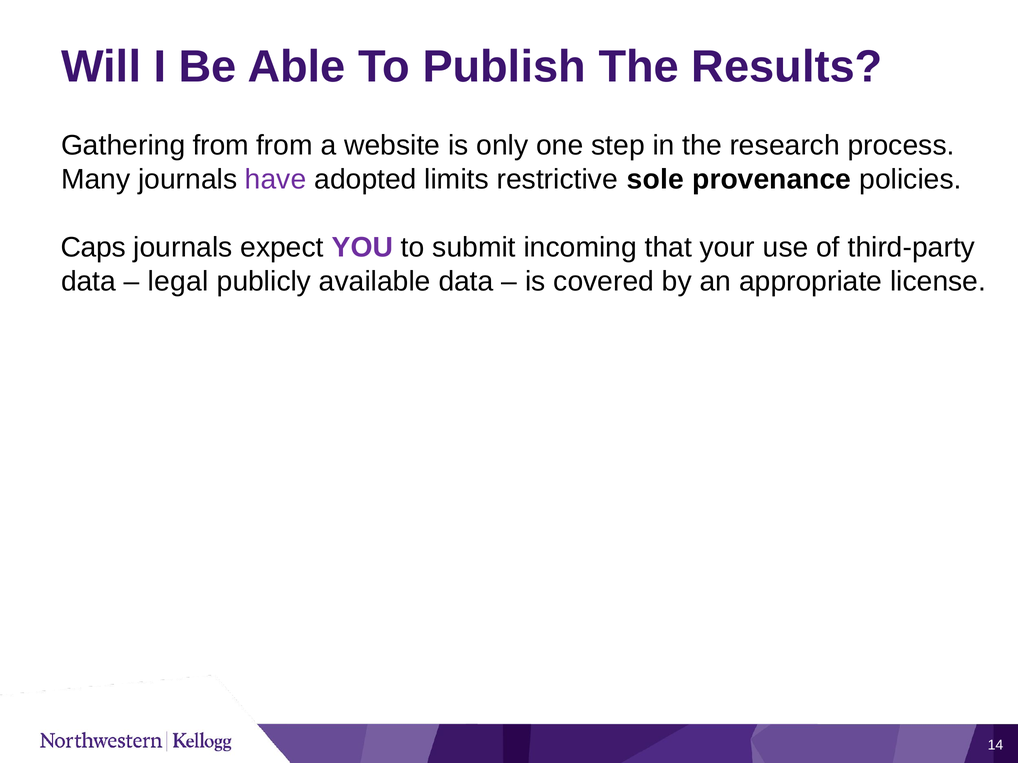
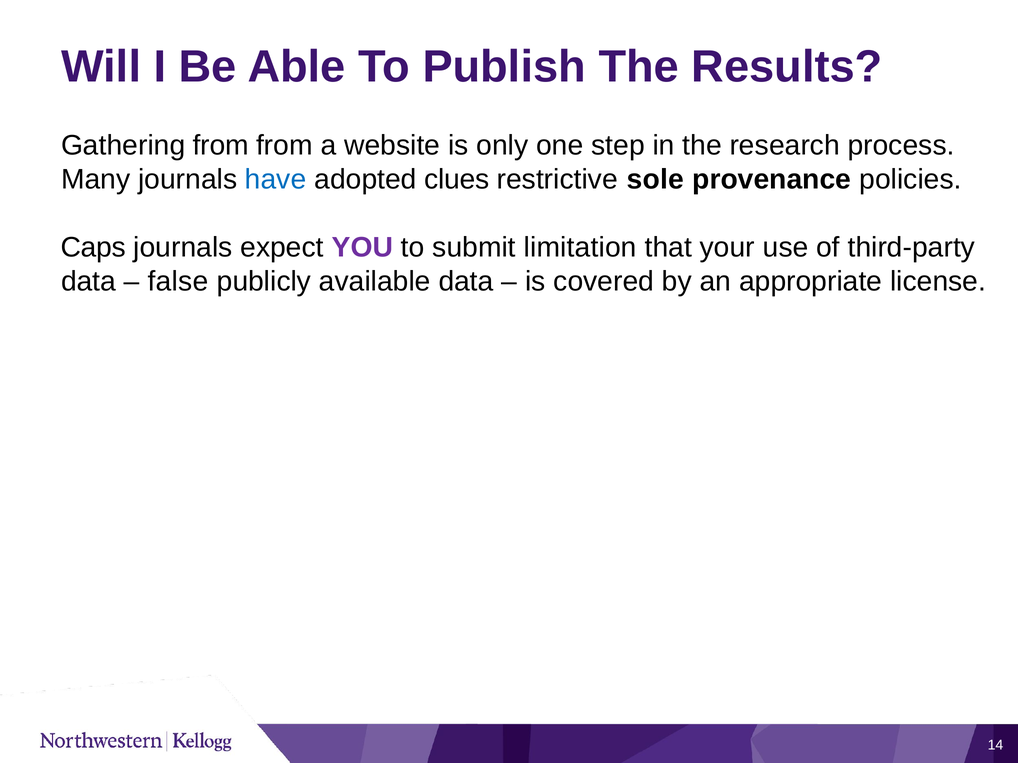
have colour: purple -> blue
limits: limits -> clues
incoming: incoming -> limitation
legal: legal -> false
